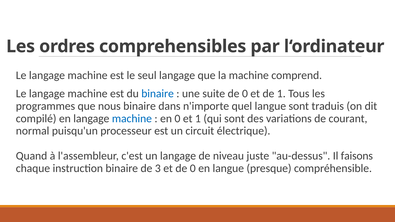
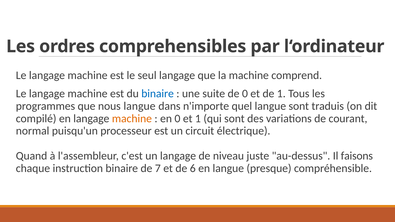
nous binaire: binaire -> langue
machine at (132, 119) colour: blue -> orange
3: 3 -> 7
et de 0: 0 -> 6
